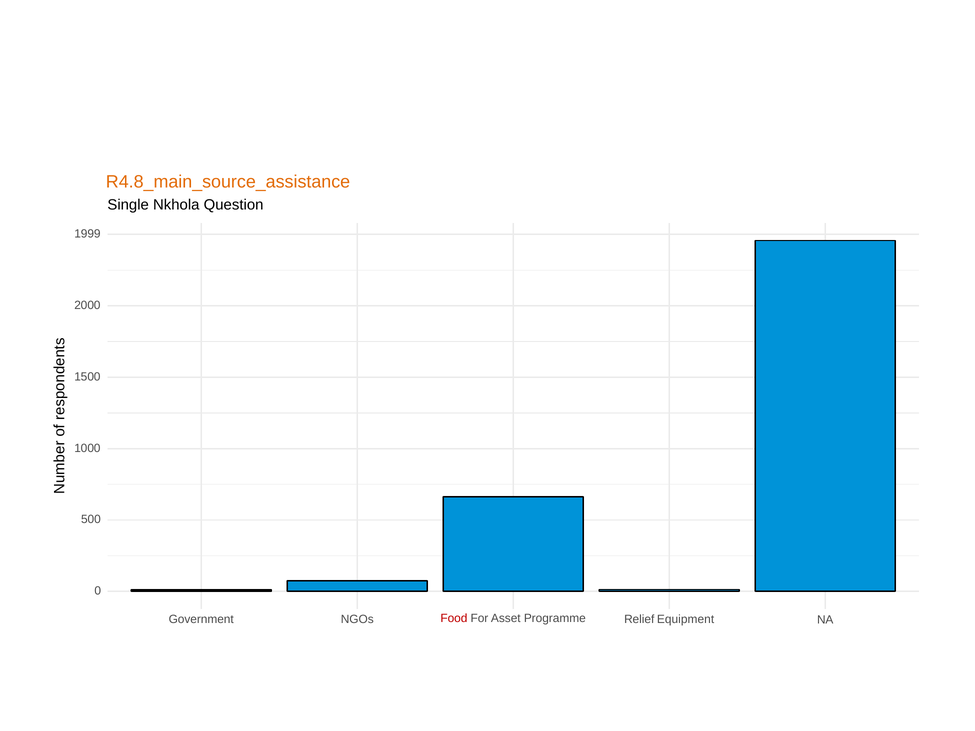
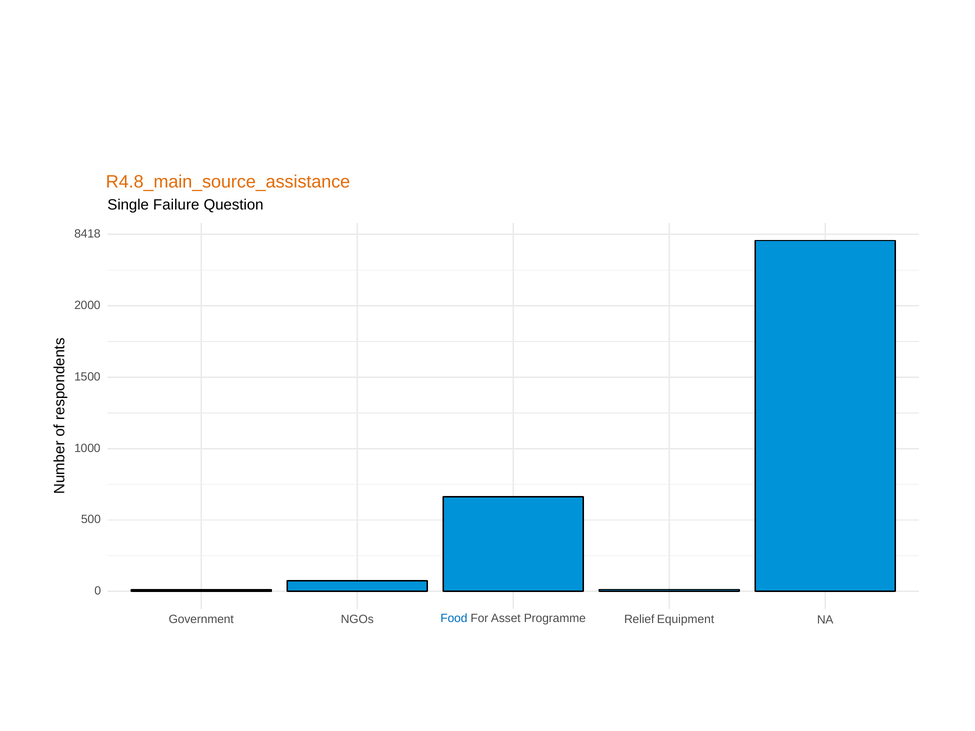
Nkhola: Nkhola -> Failure
1999: 1999 -> 8418
Food colour: red -> blue
